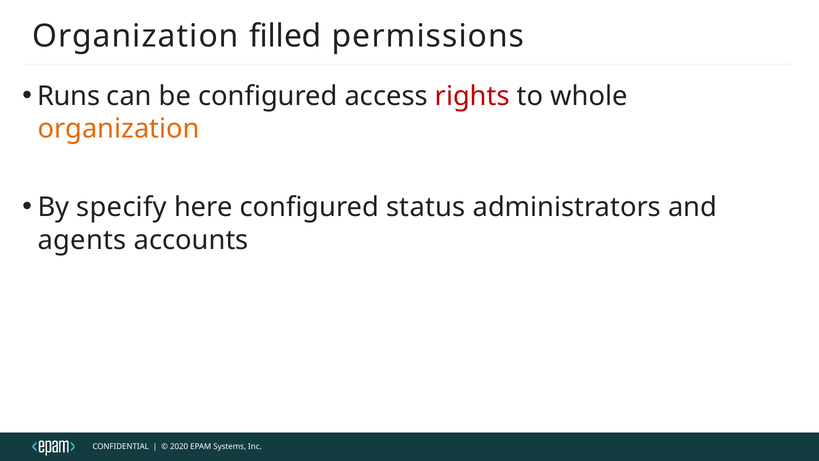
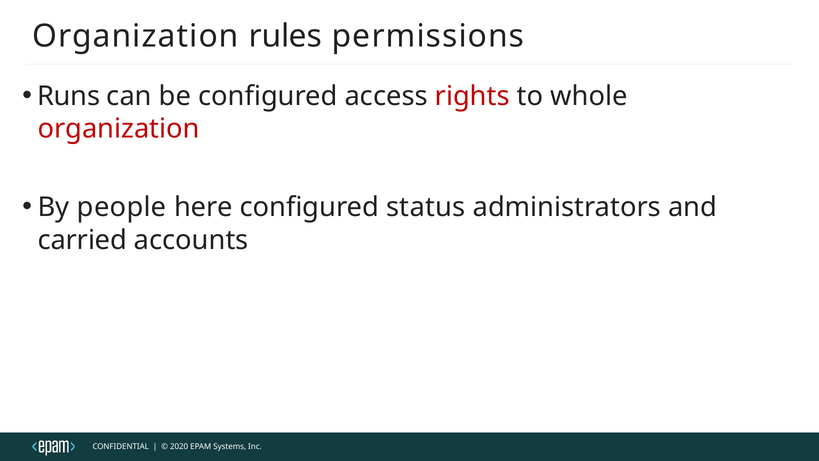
filled: filled -> rules
organization at (119, 129) colour: orange -> red
specify: specify -> people
agents: agents -> carried
